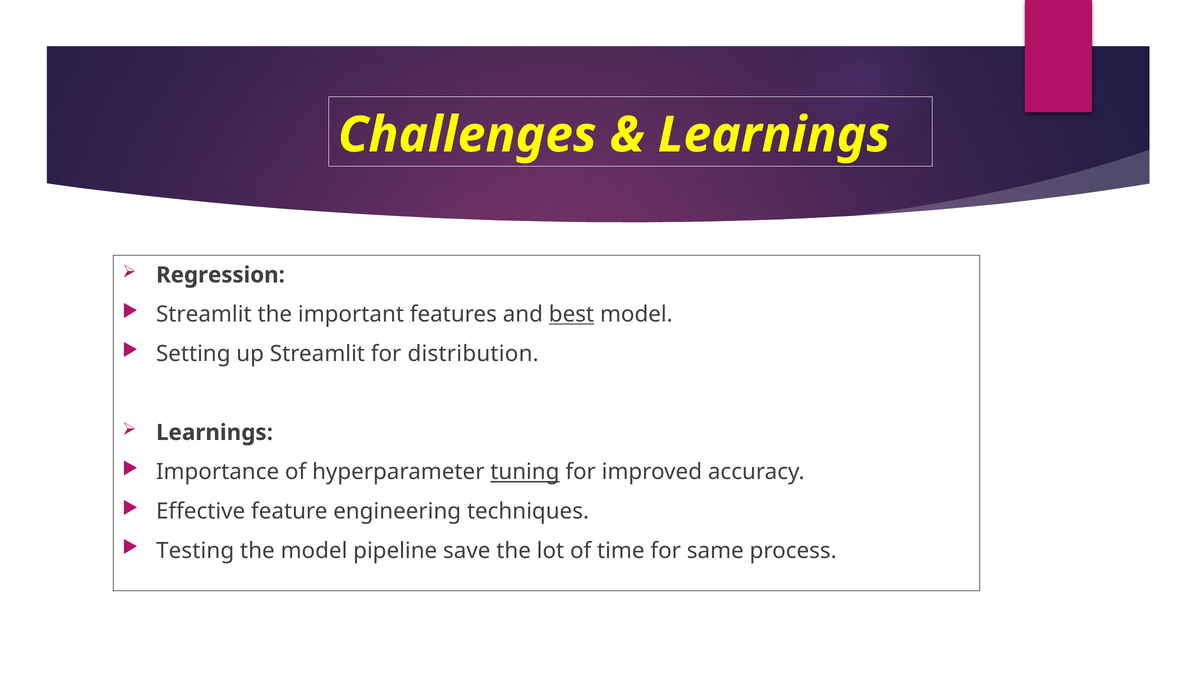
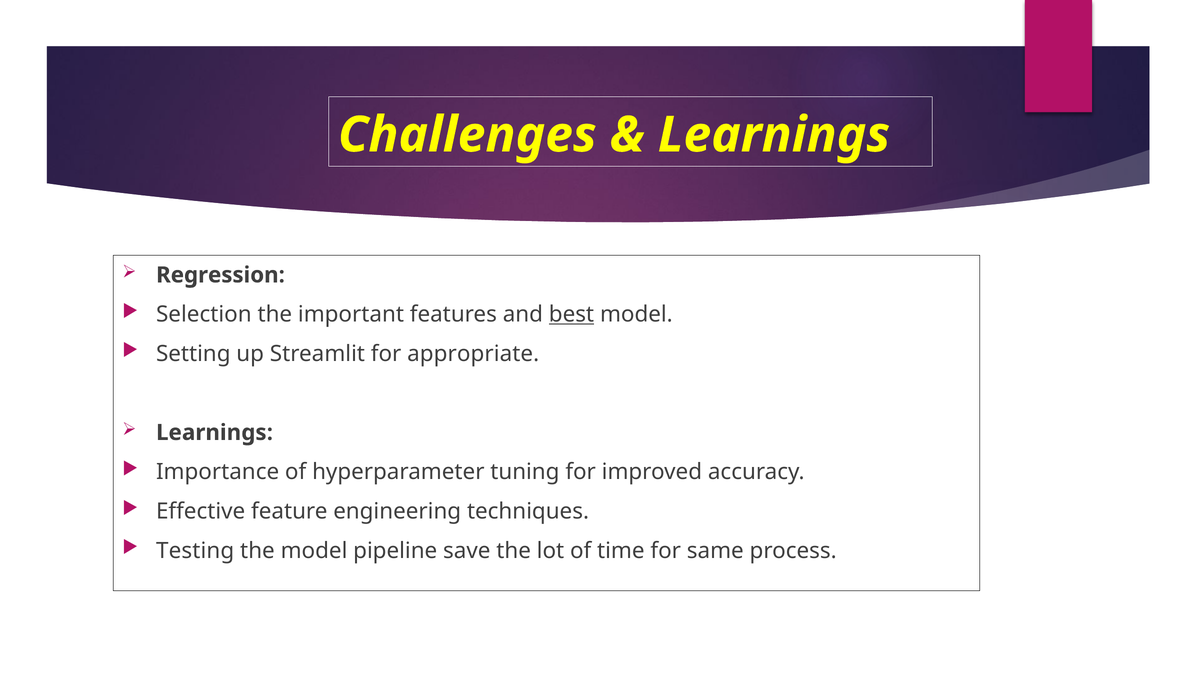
Streamlit at (204, 315): Streamlit -> Selection
distribution: distribution -> appropriate
tuning underline: present -> none
